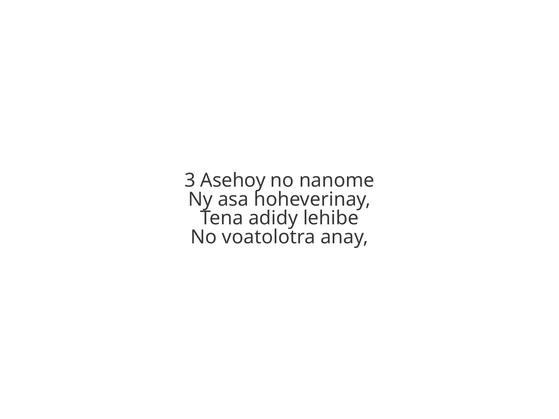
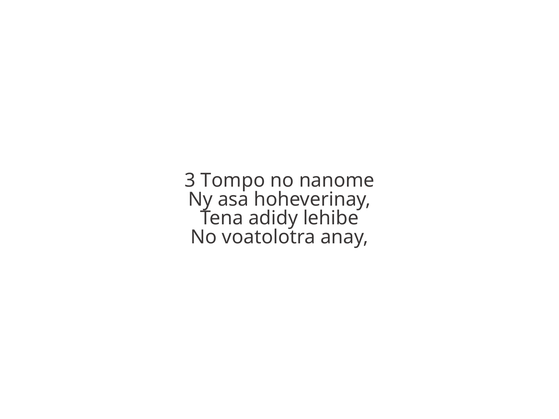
Asehoy: Asehoy -> Tompo
